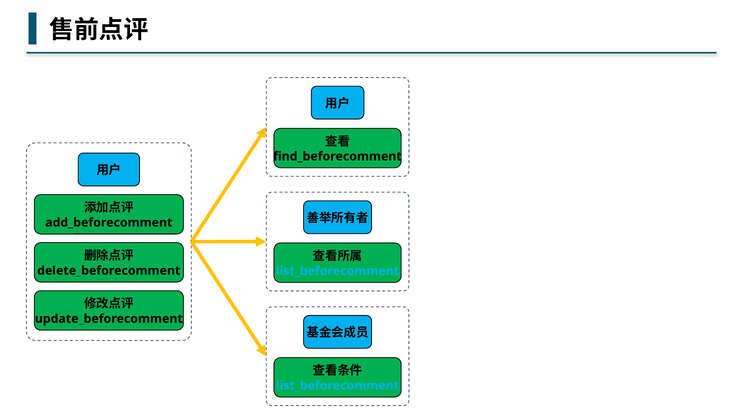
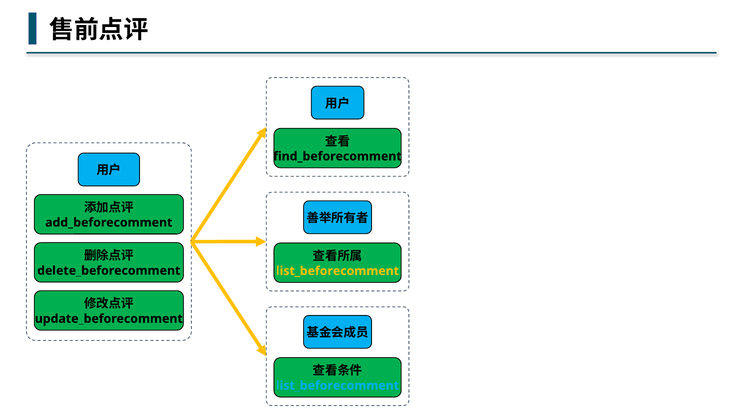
list_beforecomment at (338, 271) colour: light blue -> yellow
